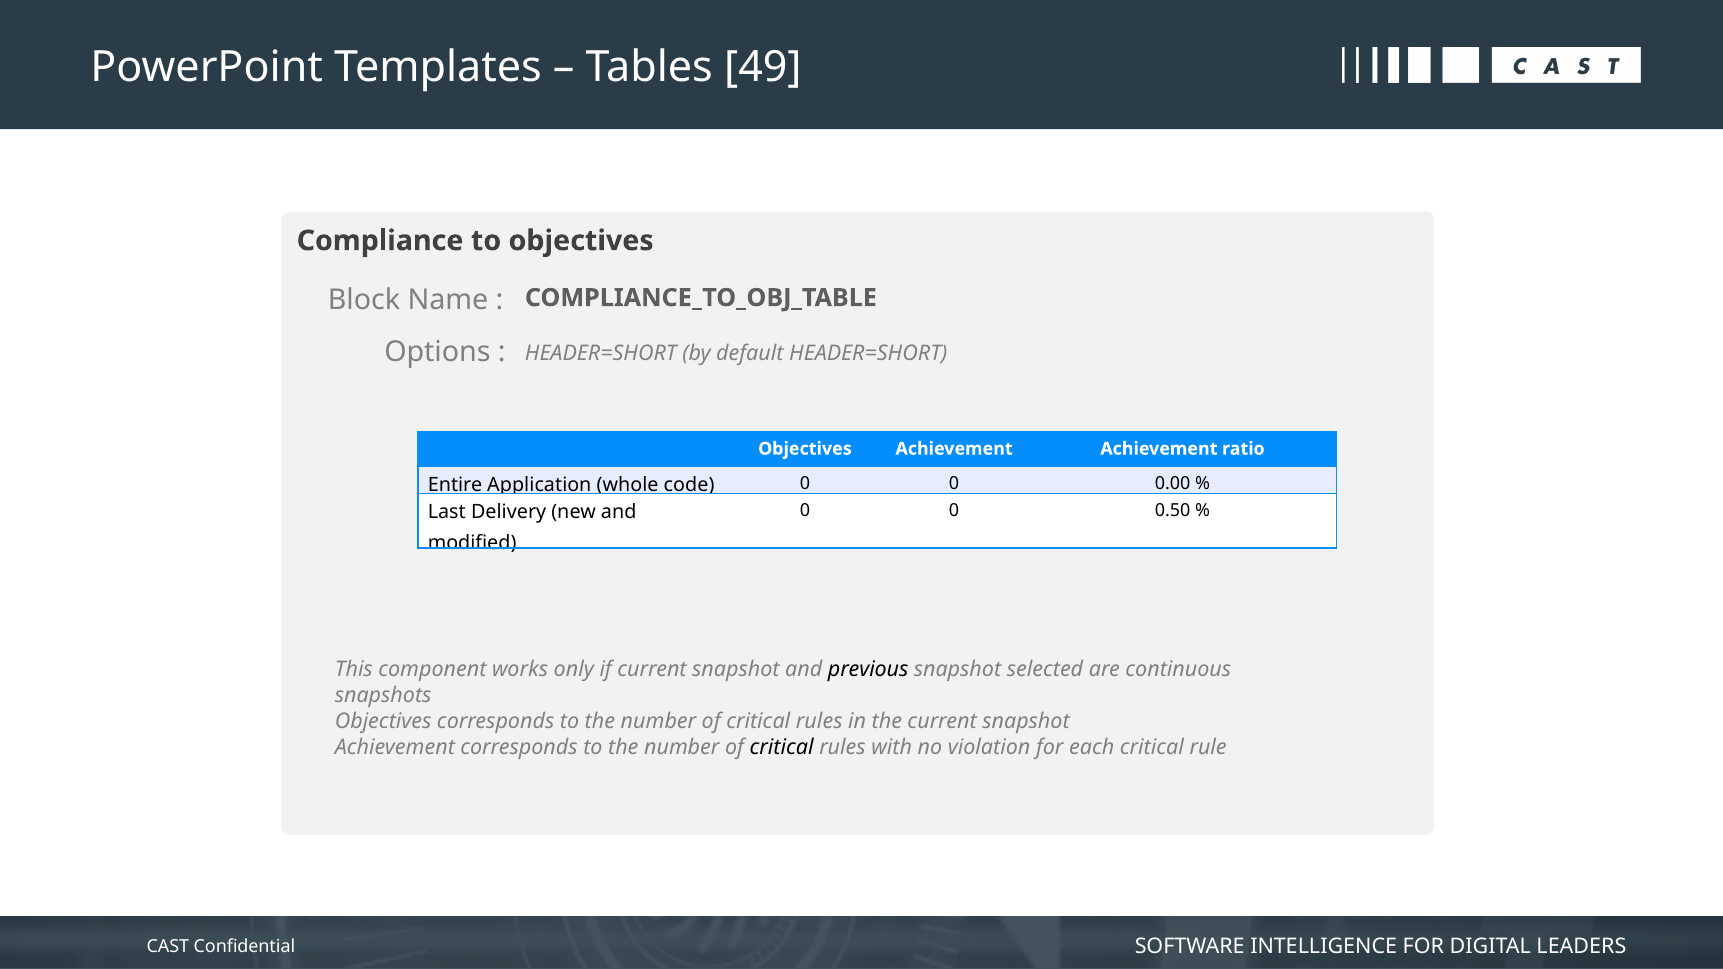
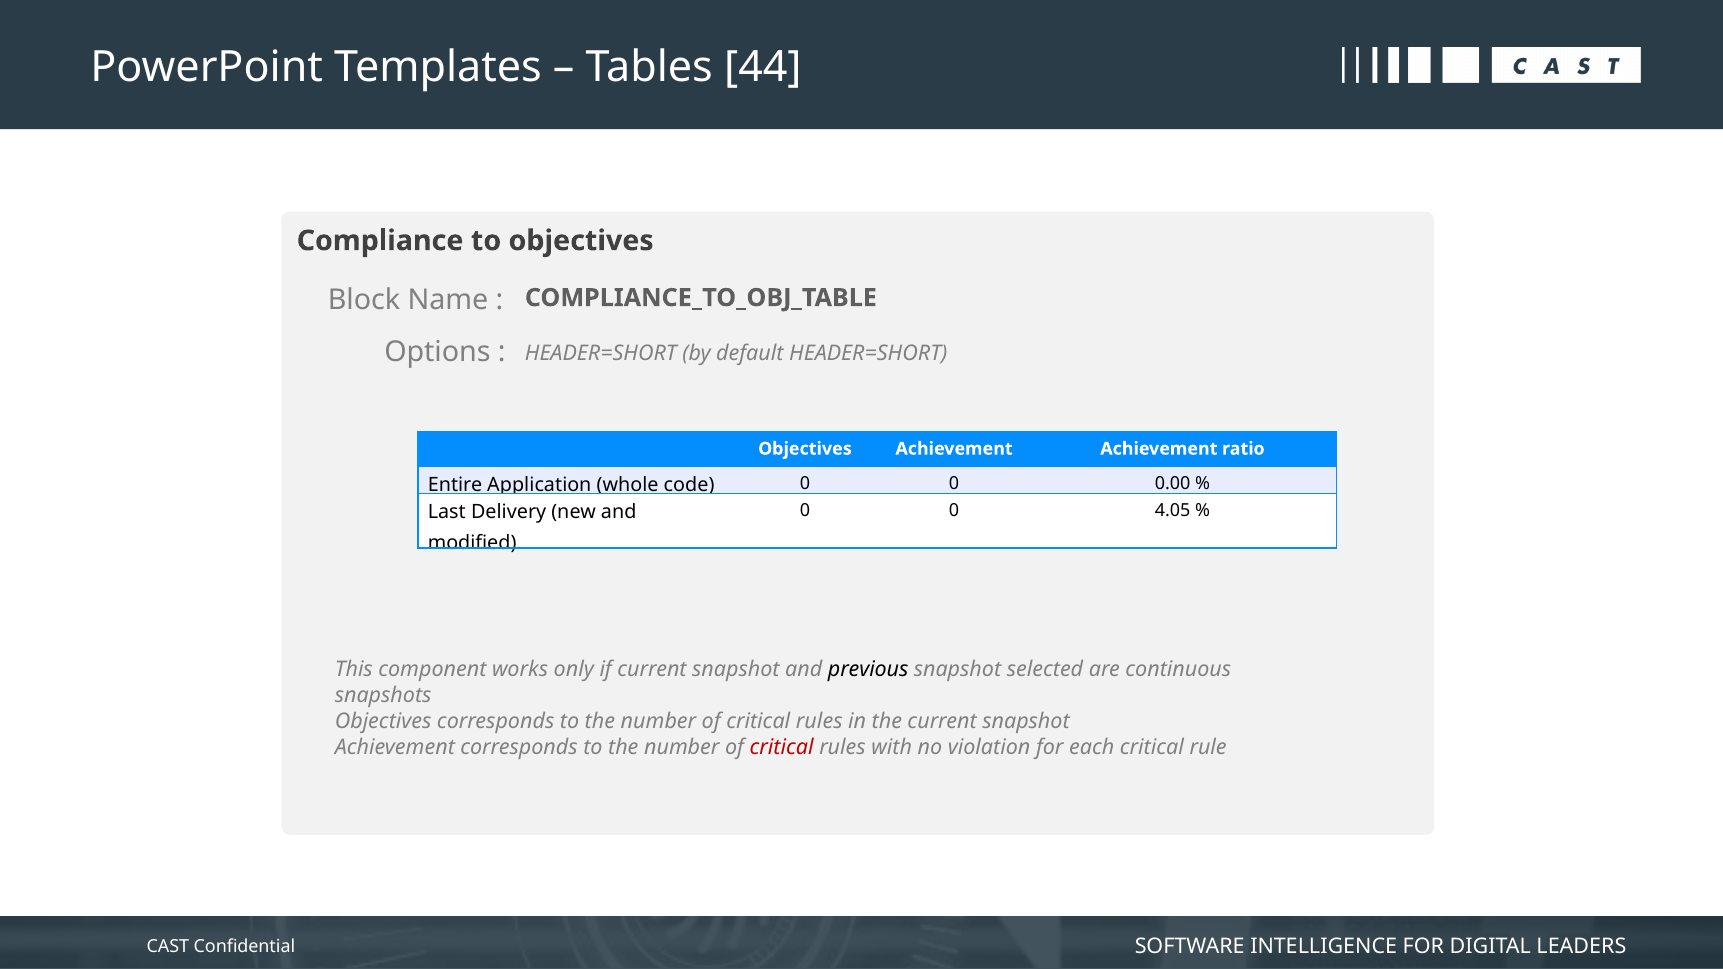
49: 49 -> 44
0.50: 0.50 -> 4.05
critical at (782, 748) colour: black -> red
